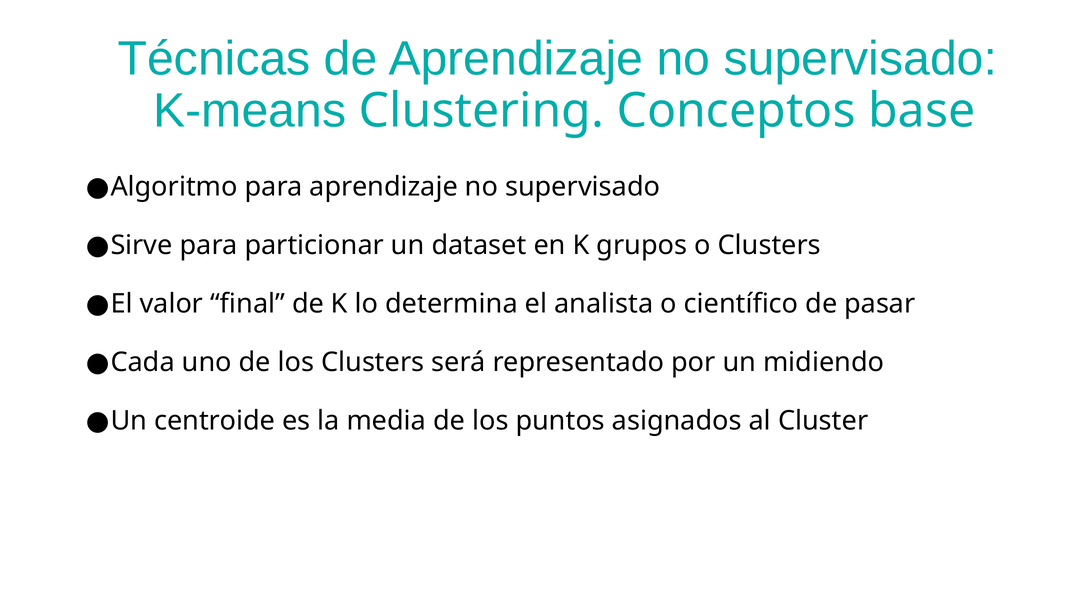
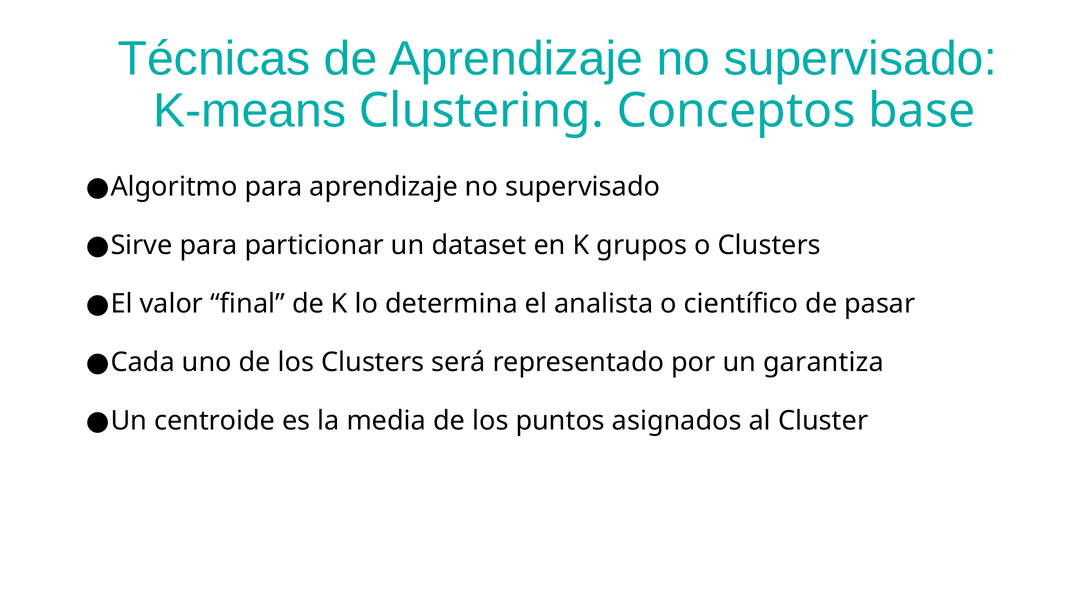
midiendo: midiendo -> garantiza
